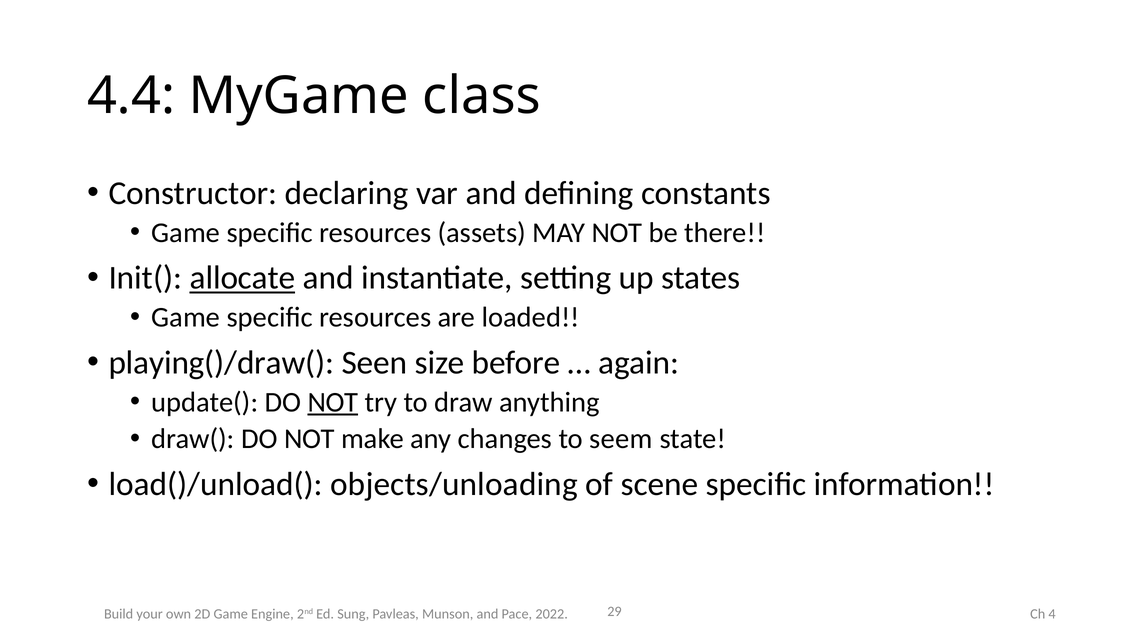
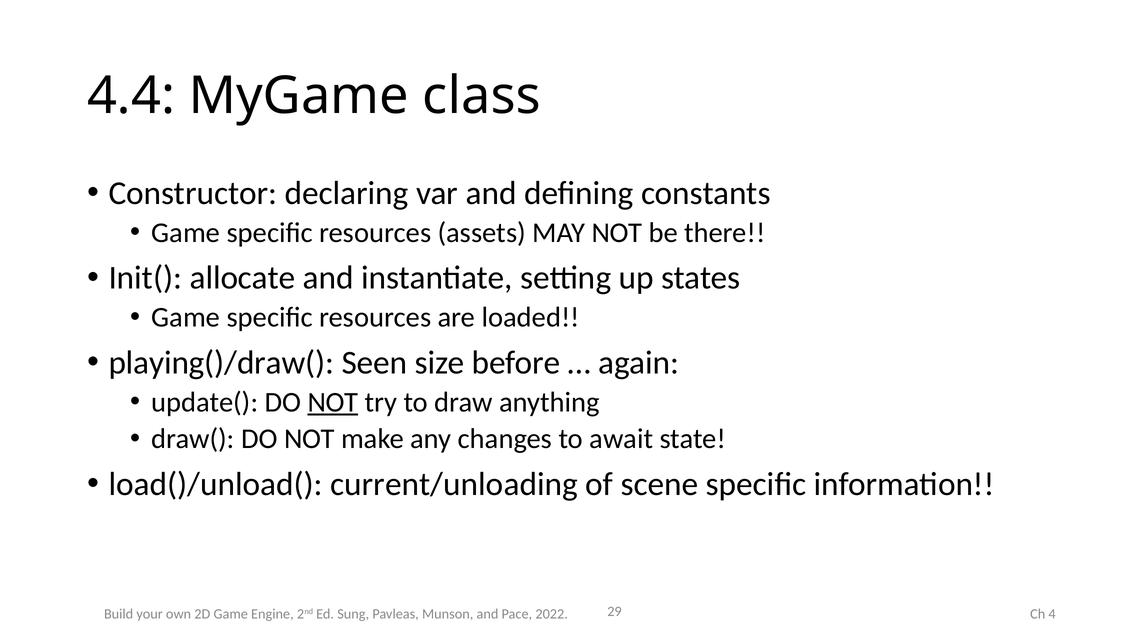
allocate underline: present -> none
seem: seem -> await
objects/unloading: objects/unloading -> current/unloading
